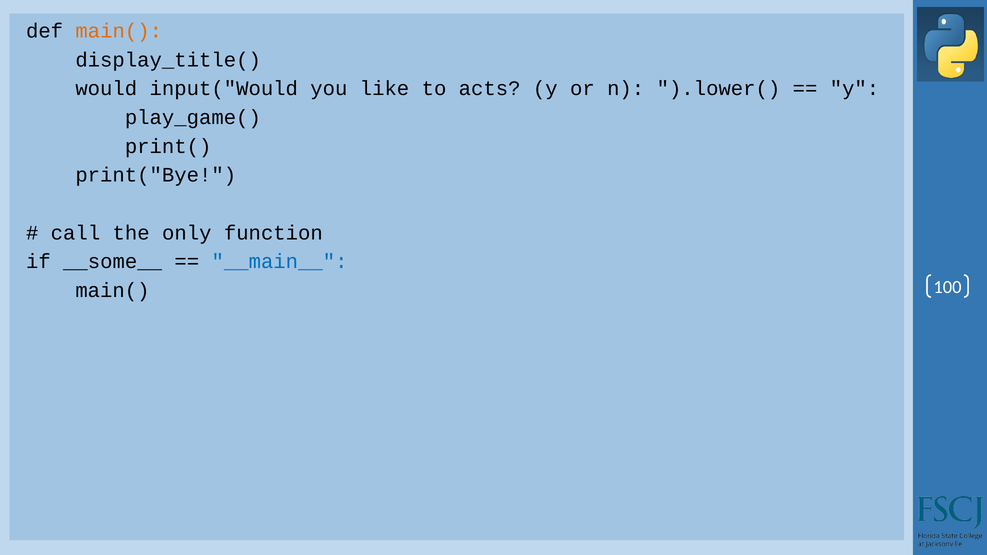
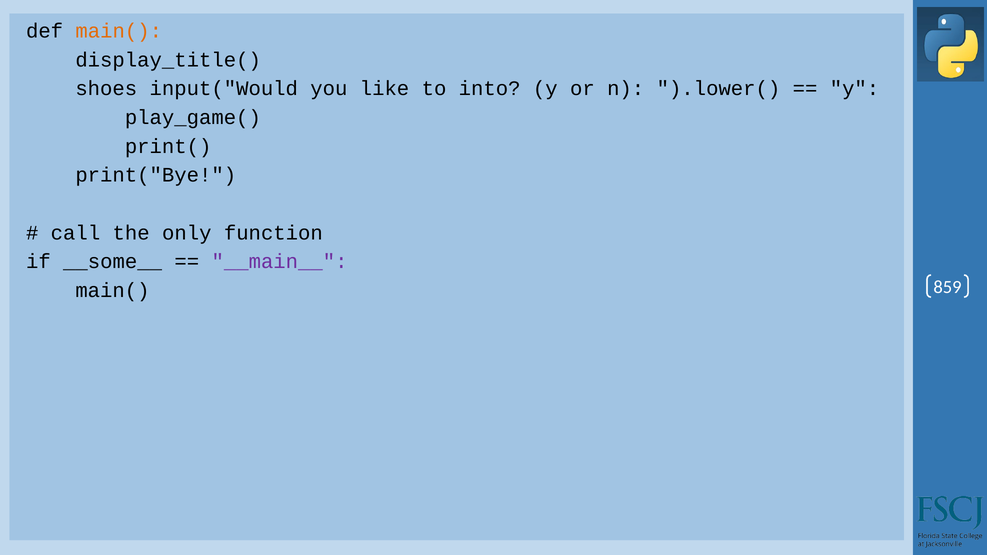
would: would -> shoes
acts: acts -> into
__main__ colour: blue -> purple
100: 100 -> 859
